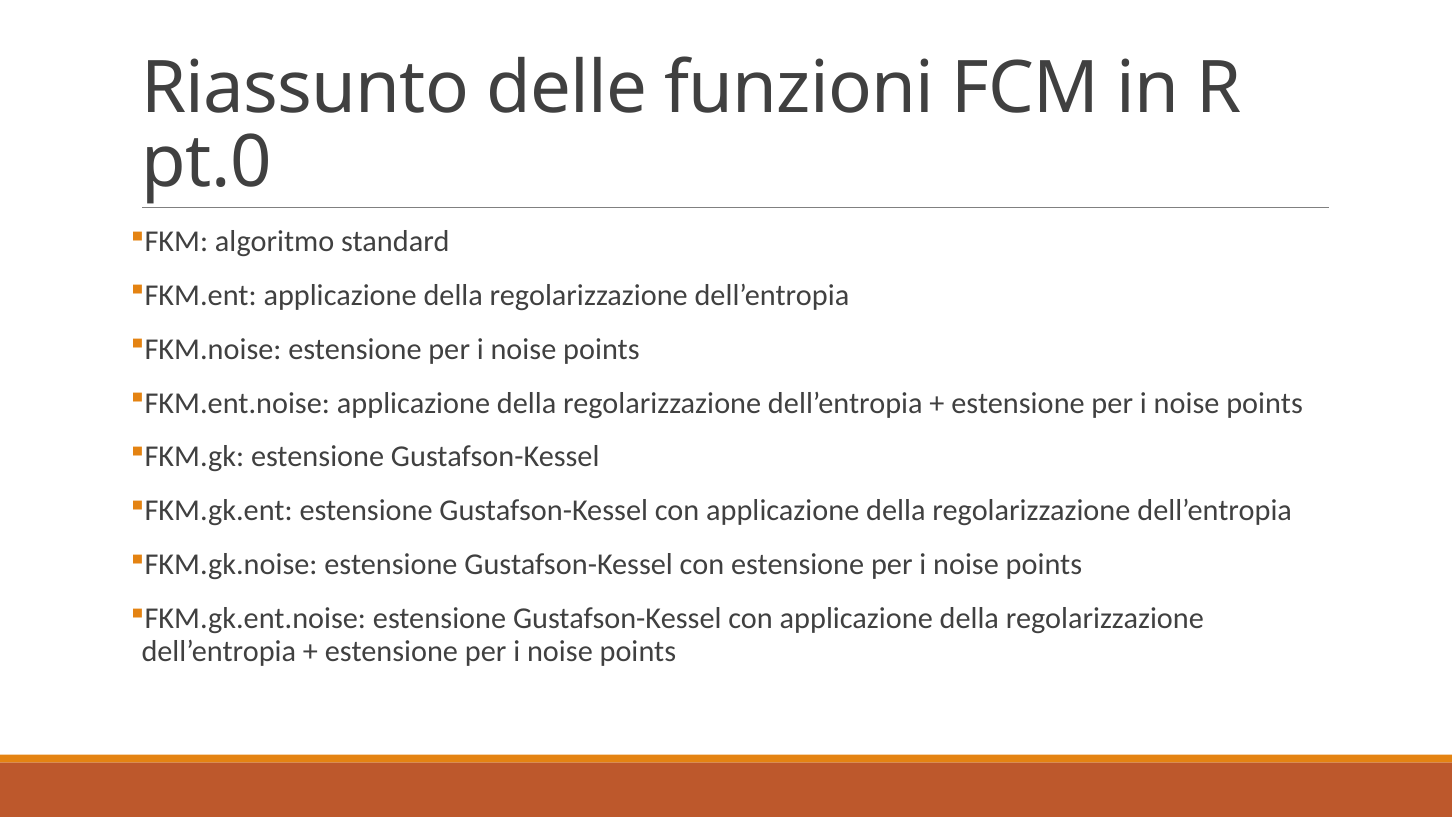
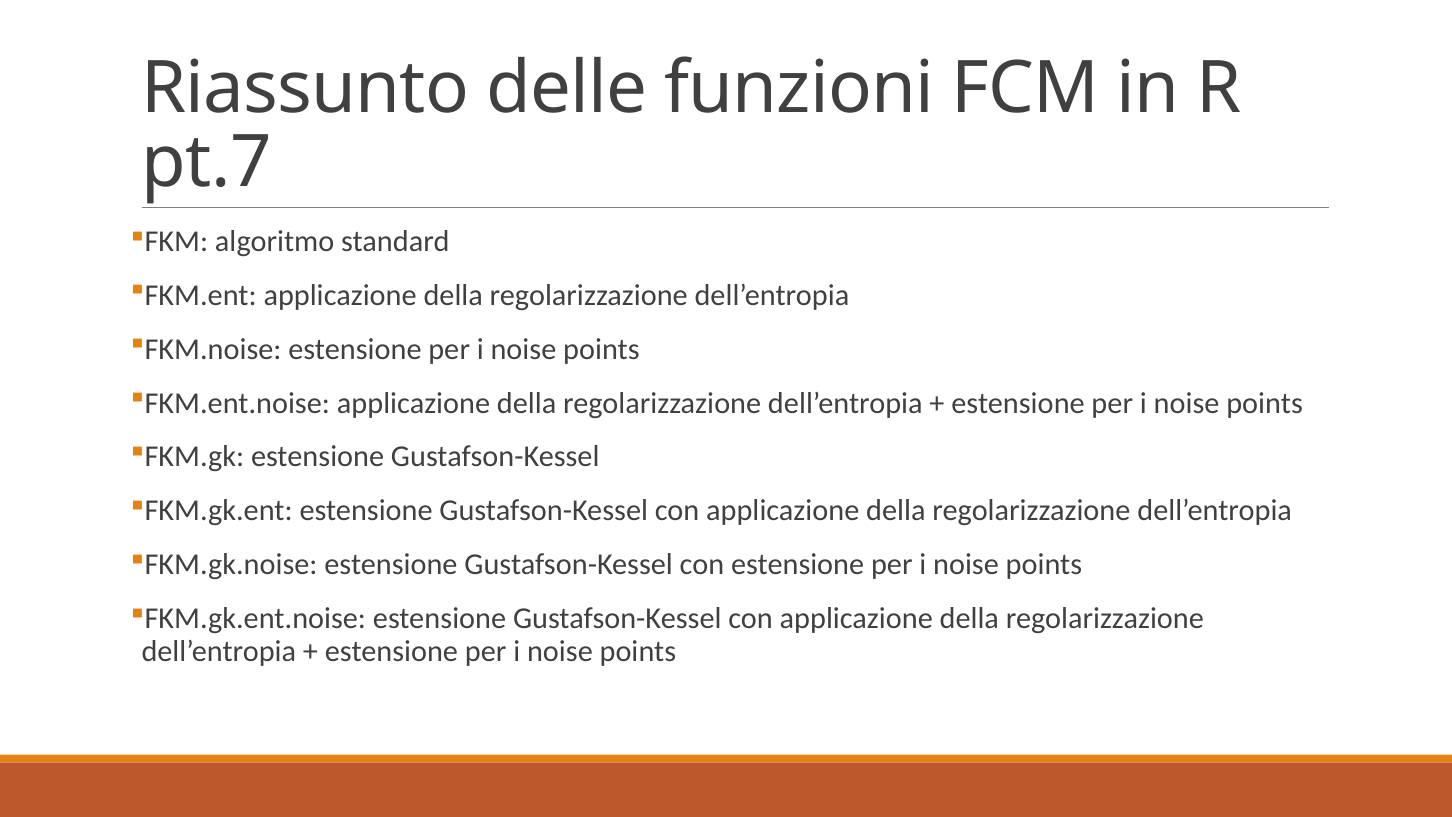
pt.0: pt.0 -> pt.7
